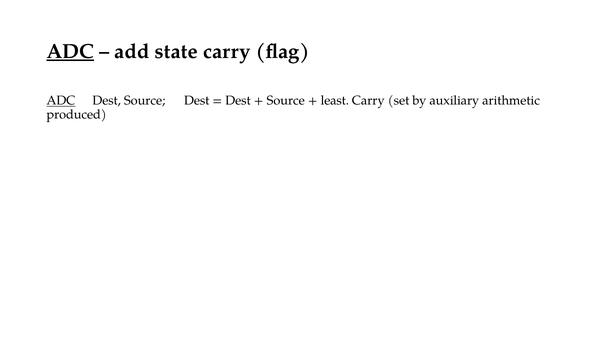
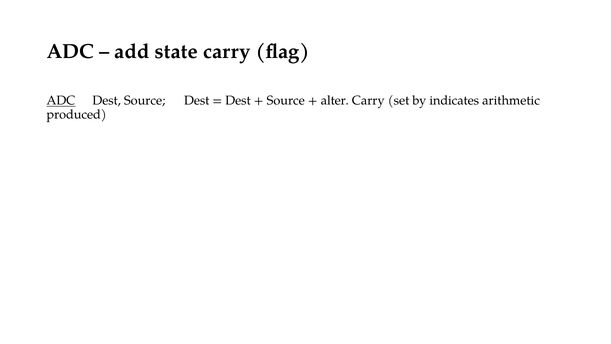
ADC at (70, 51) underline: present -> none
least: least -> alter
auxiliary: auxiliary -> indicates
